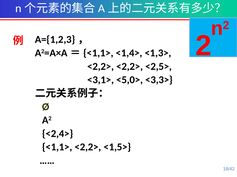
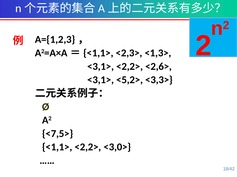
<1,4>: <1,4> -> <2,3>
<2,2> at (101, 67): <2,2> -> <3,1>
<2,5>: <2,5> -> <2,6>
<5,0>: <5,0> -> <5,2>
<2,4>: <2,4> -> <7,5>
<1,5>: <1,5> -> <3,0>
